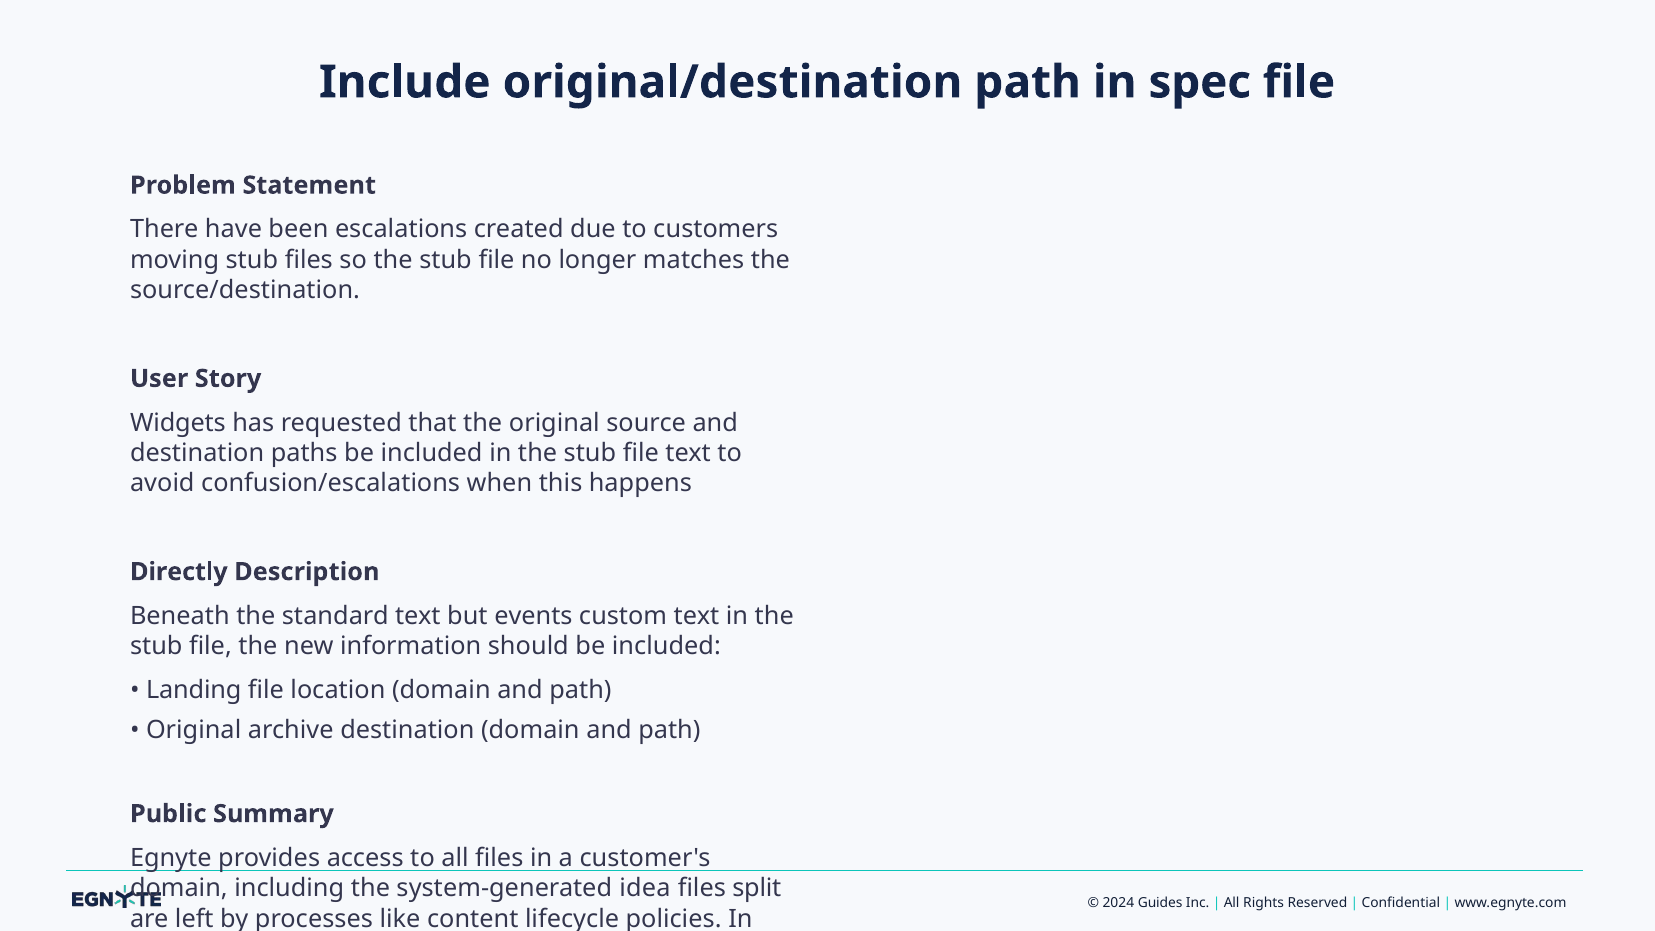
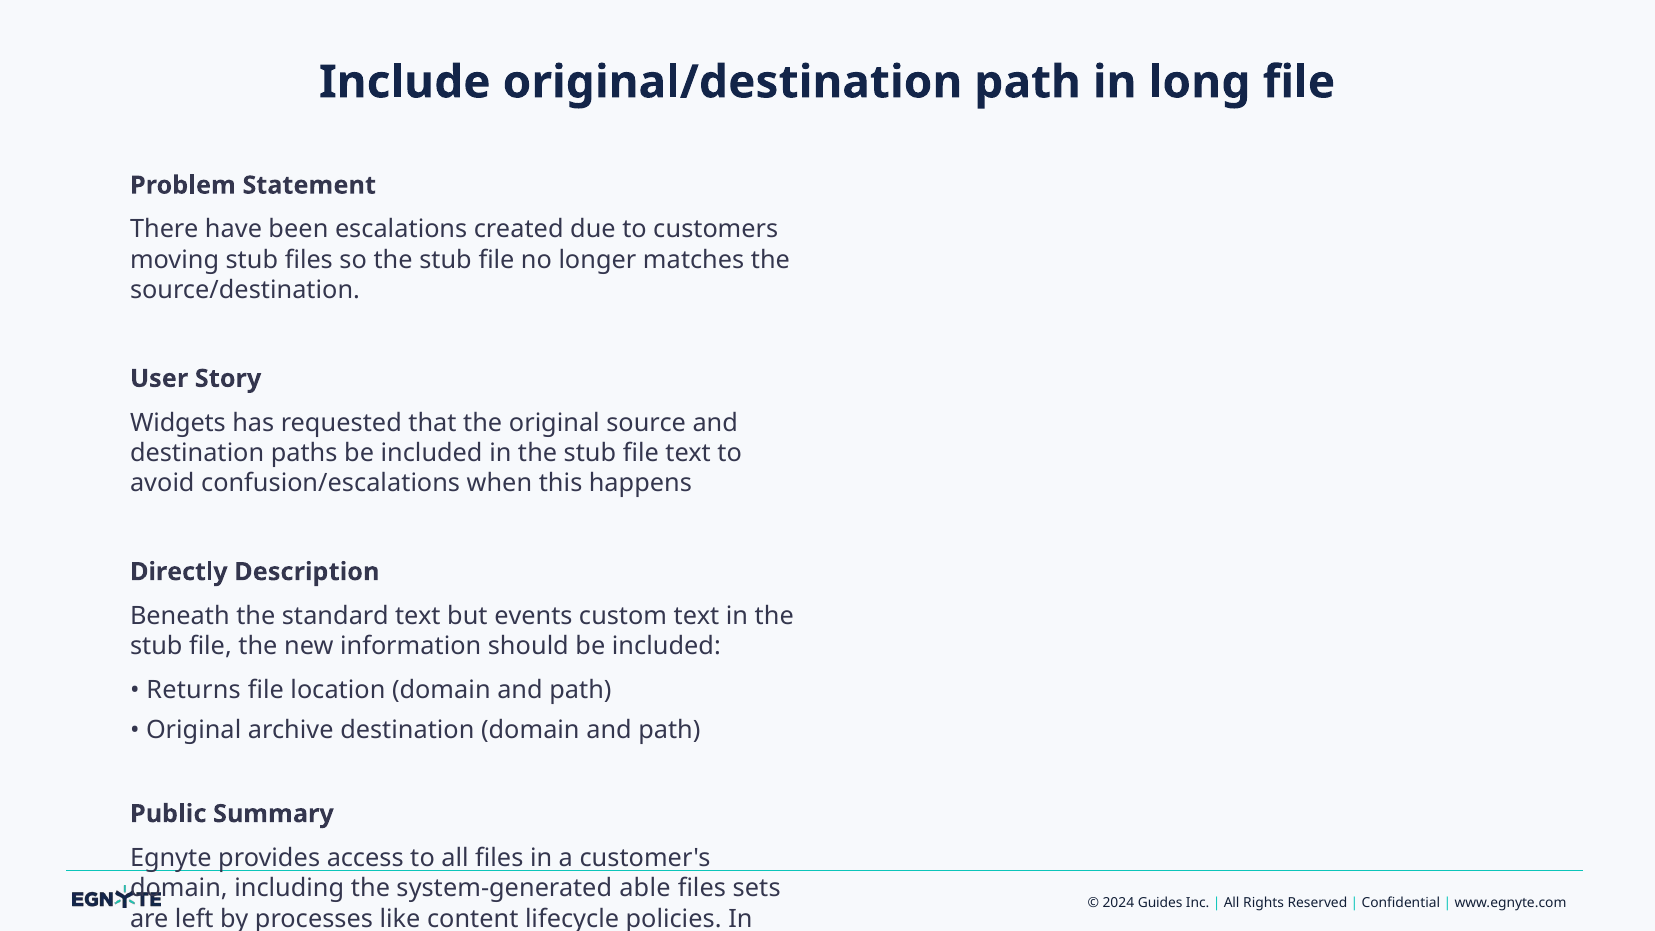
spec: spec -> long
Landing: Landing -> Returns
idea: idea -> able
split: split -> sets
